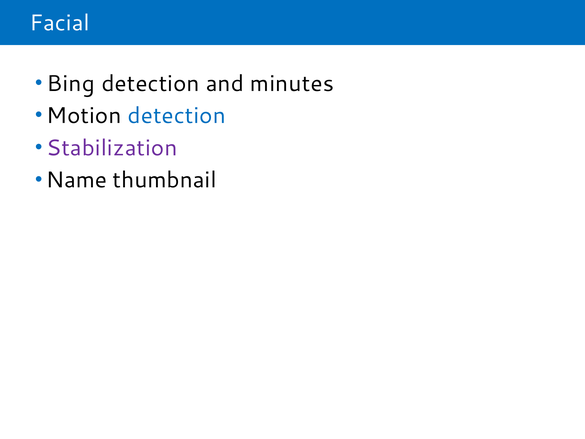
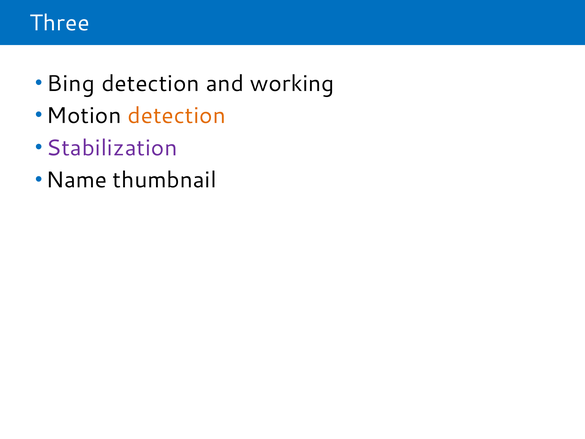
Facial: Facial -> Three
minutes: minutes -> working
detection at (177, 116) colour: blue -> orange
